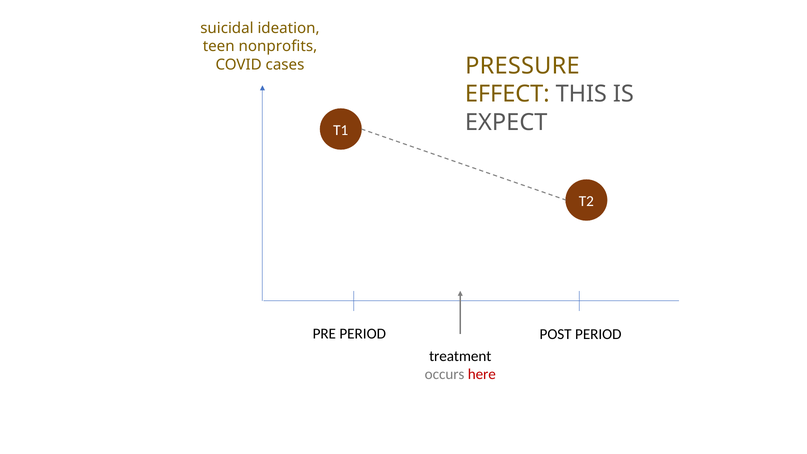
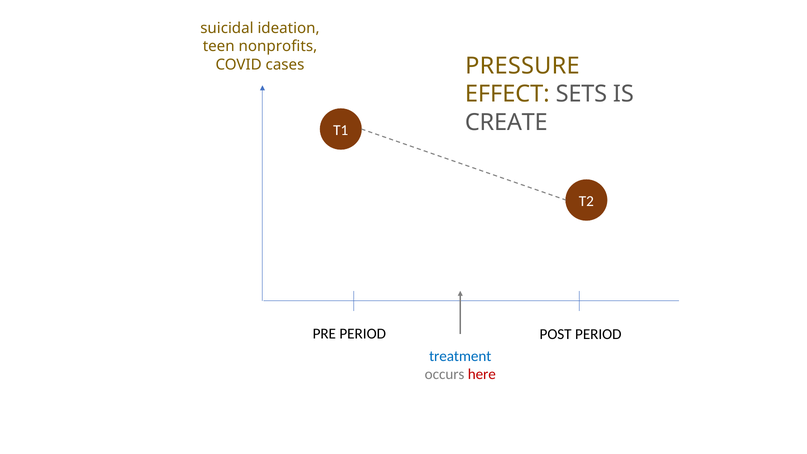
THIS: THIS -> SETS
EXPECT: EXPECT -> CREATE
treatment colour: black -> blue
